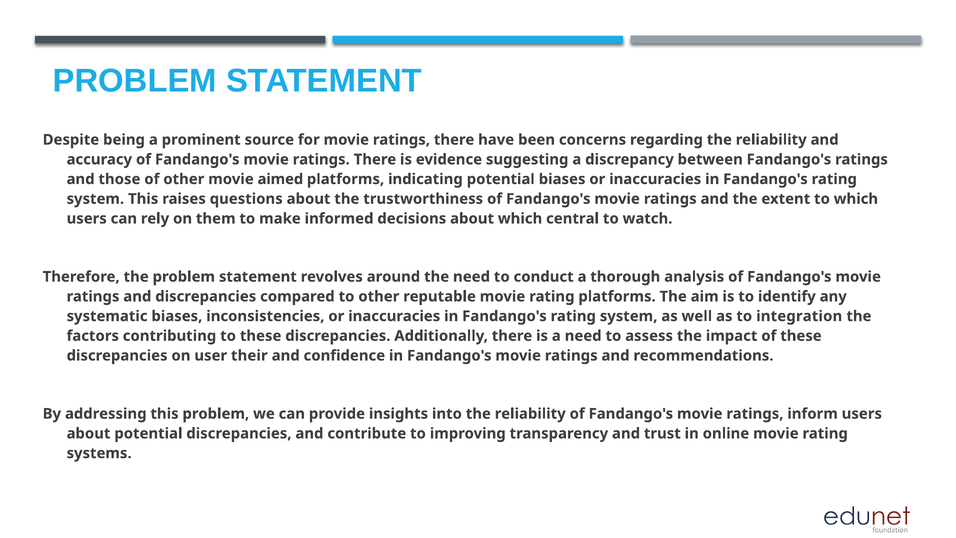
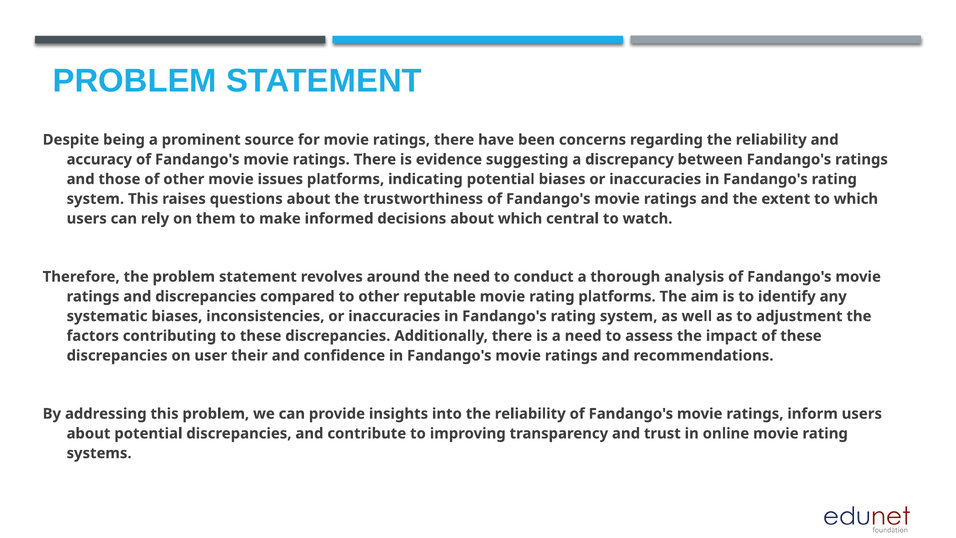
aimed: aimed -> issues
integration: integration -> adjustment
